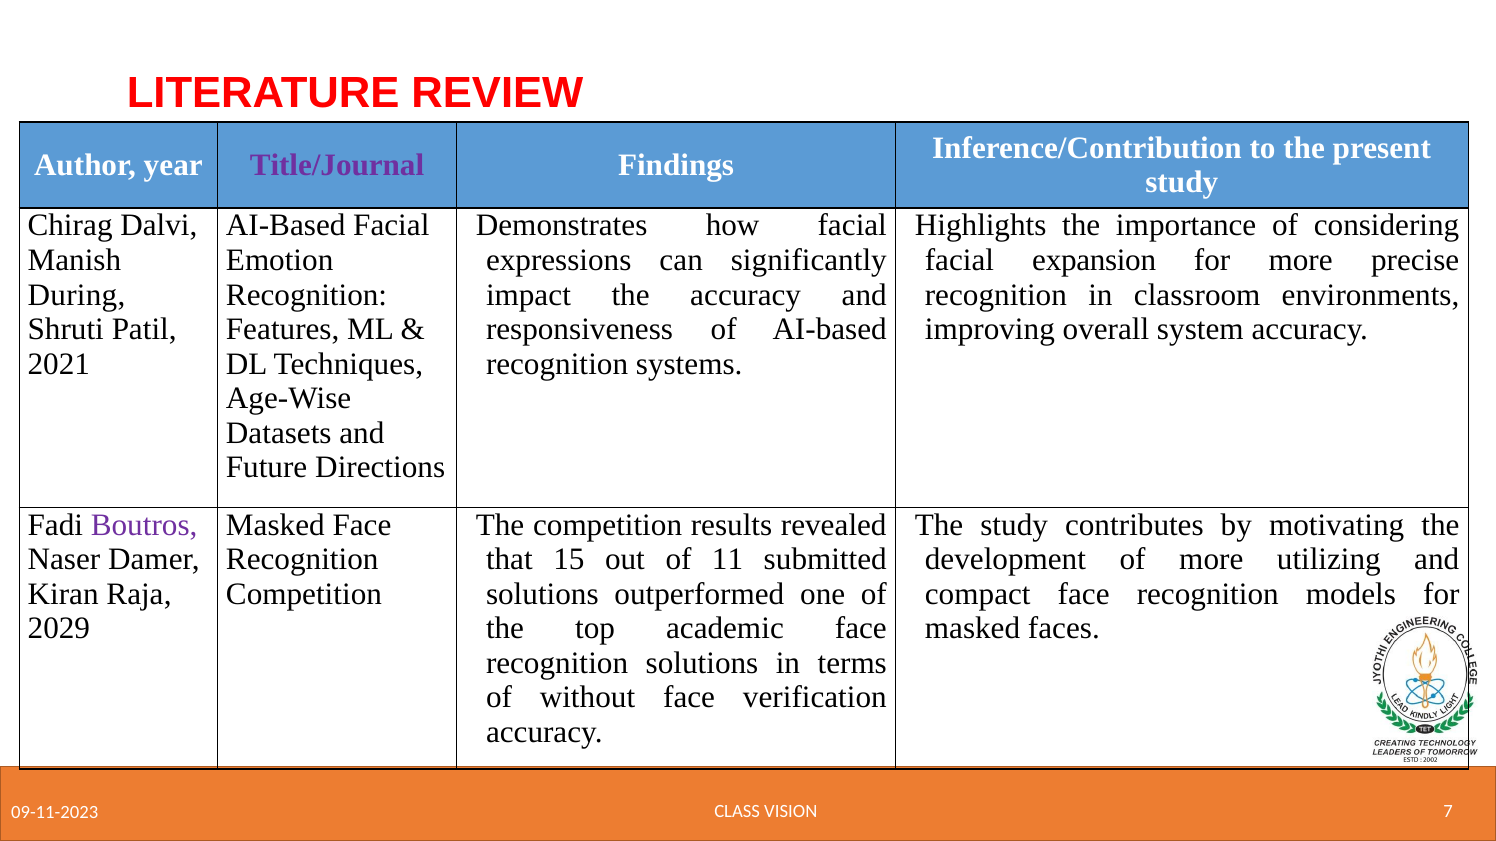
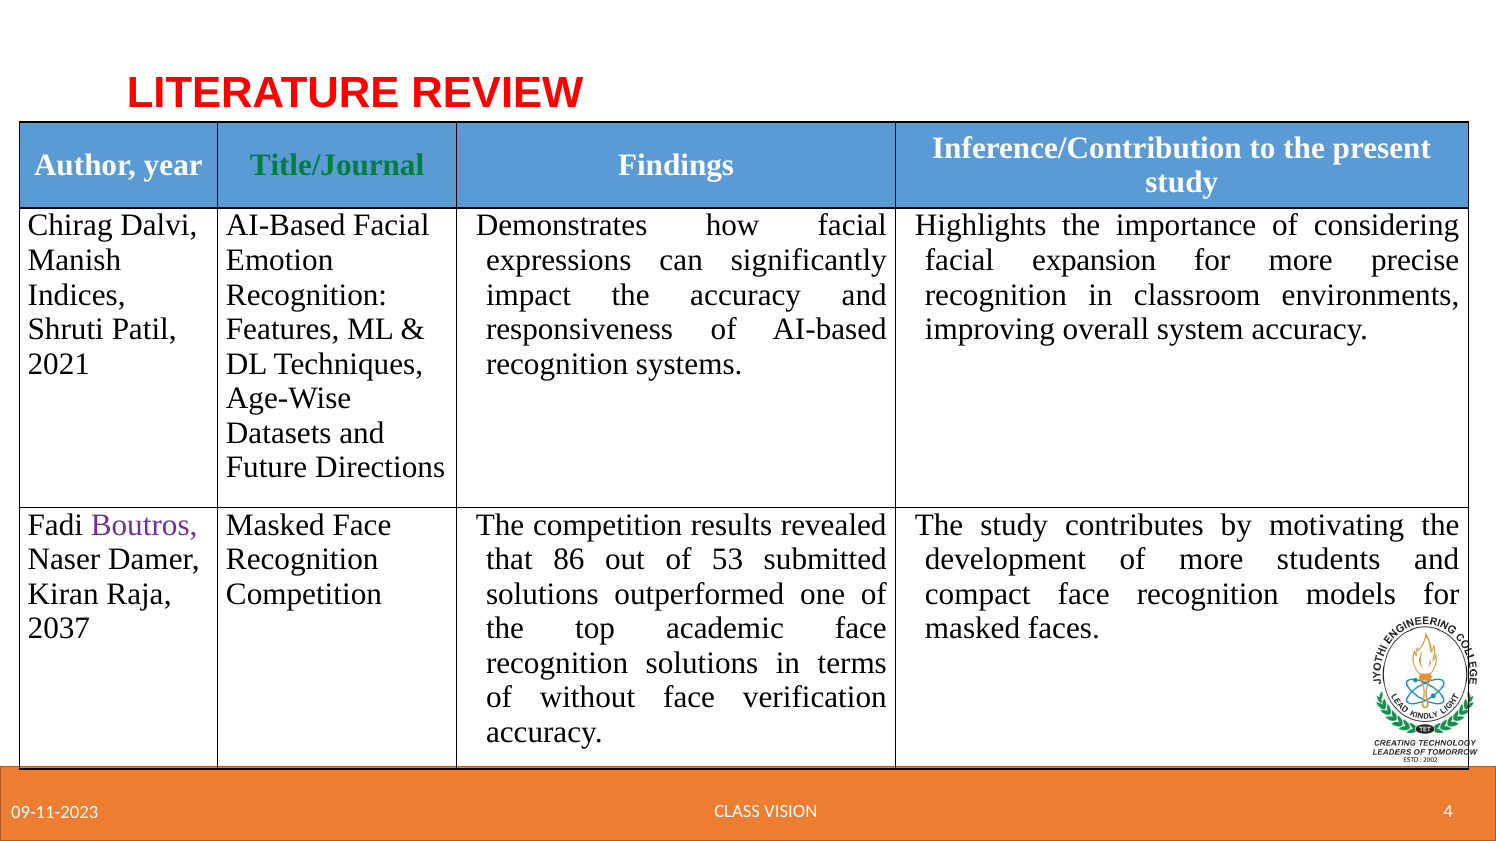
Title/Journal colour: purple -> green
During: During -> Indices
15: 15 -> 86
11: 11 -> 53
utilizing: utilizing -> students
2029: 2029 -> 2037
7: 7 -> 4
